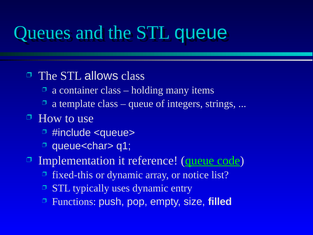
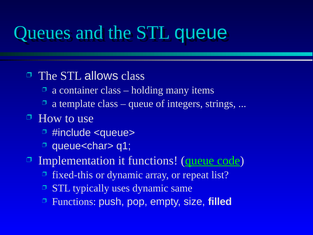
it reference: reference -> functions
notice: notice -> repeat
entry: entry -> same
